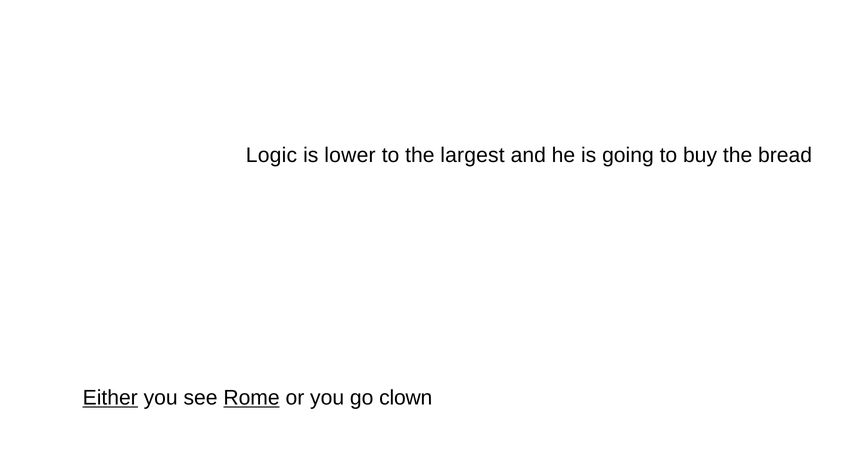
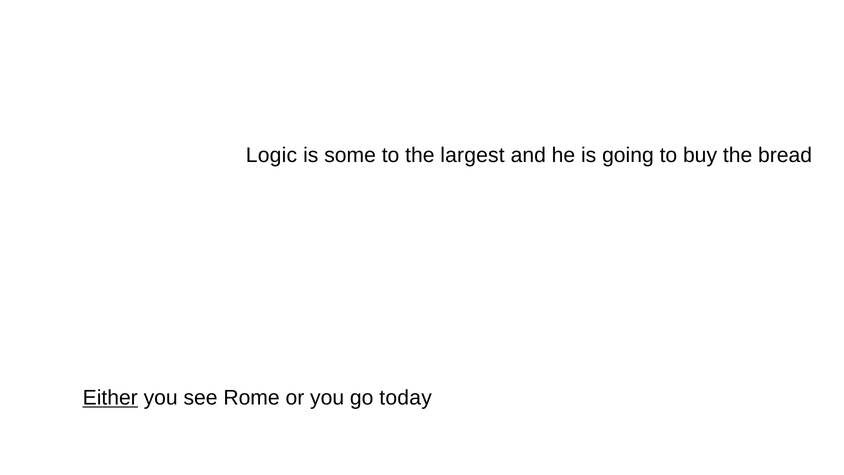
lower: lower -> some
Rome underline: present -> none
clown: clown -> today
